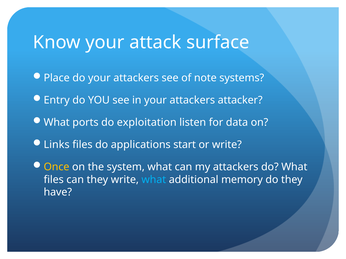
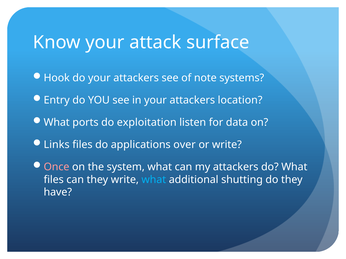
Place: Place -> Hook
attacker: attacker -> location
start: start -> over
Once colour: yellow -> pink
memory: memory -> shutting
